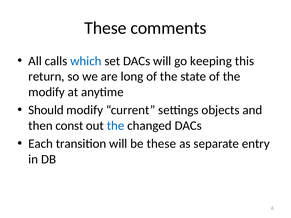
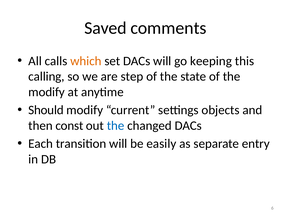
These at (105, 28): These -> Saved
which colour: blue -> orange
return: return -> calling
long: long -> step
be these: these -> easily
